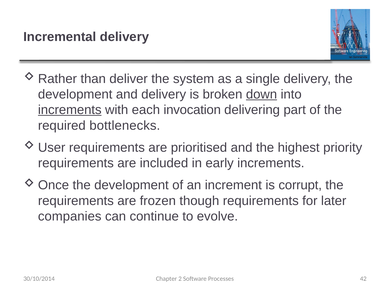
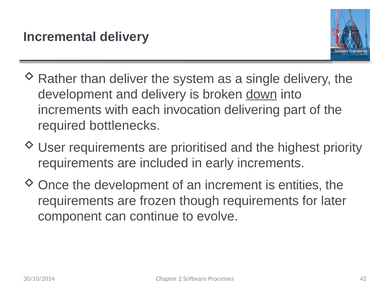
increments at (70, 110) underline: present -> none
corrupt: corrupt -> entities
companies: companies -> component
